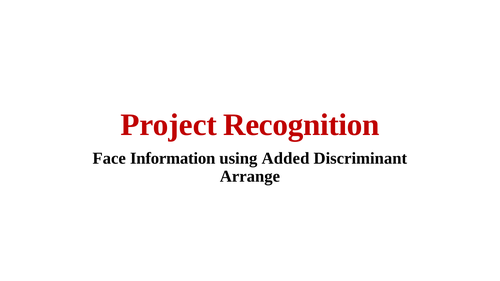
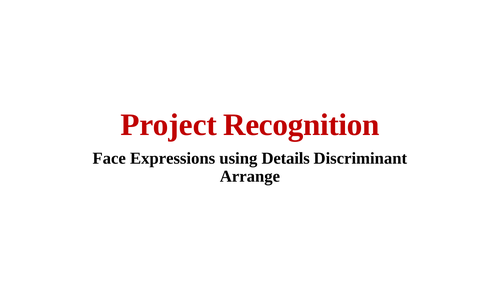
Information: Information -> Expressions
Added: Added -> Details
